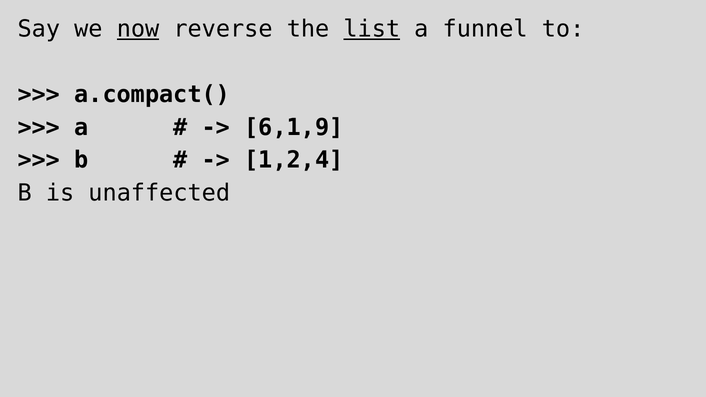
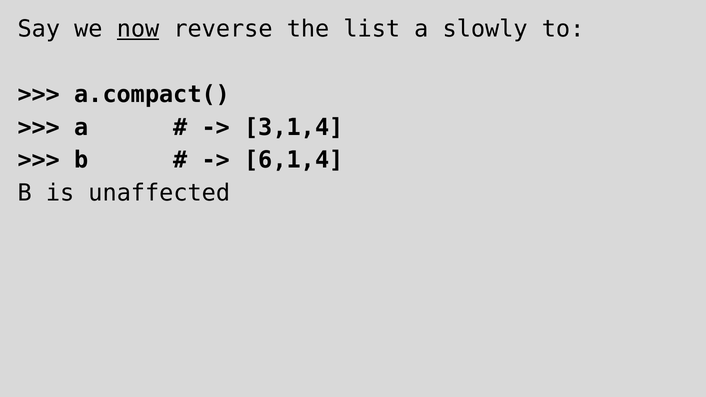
list underline: present -> none
funnel: funnel -> slowly
6,1,9: 6,1,9 -> 3,1,4
1,2,4: 1,2,4 -> 6,1,4
